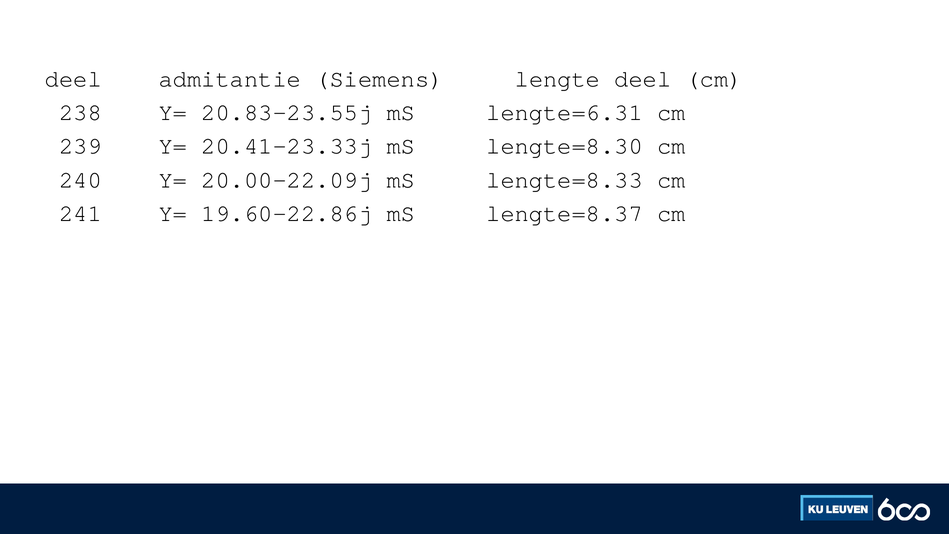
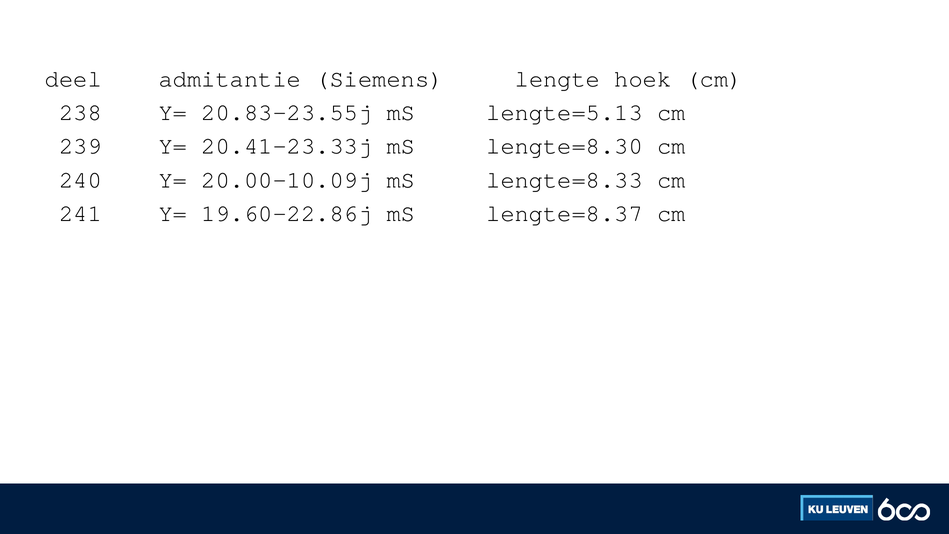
lengte deel: deel -> hoek
lengte=6.31: lengte=6.31 -> lengte=5.13
20.00-22.09j: 20.00-22.09j -> 20.00-10.09j
